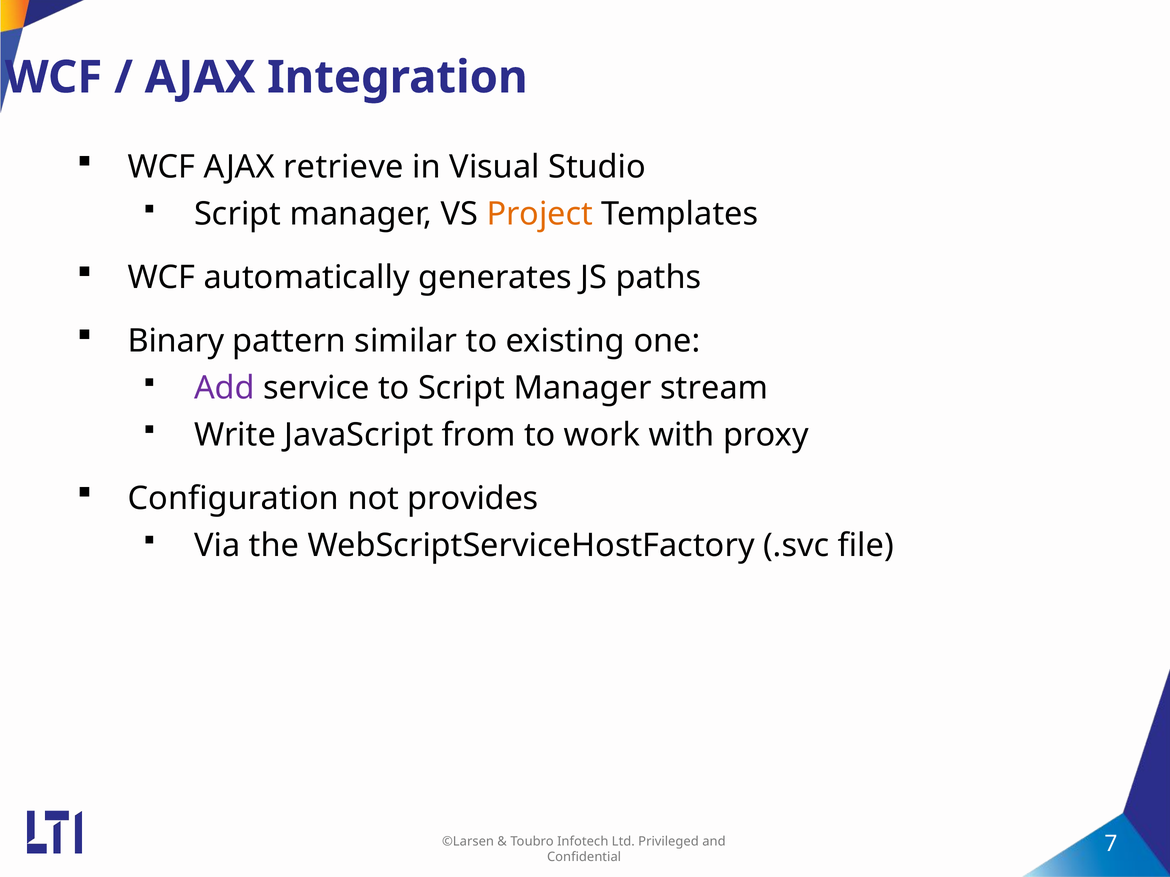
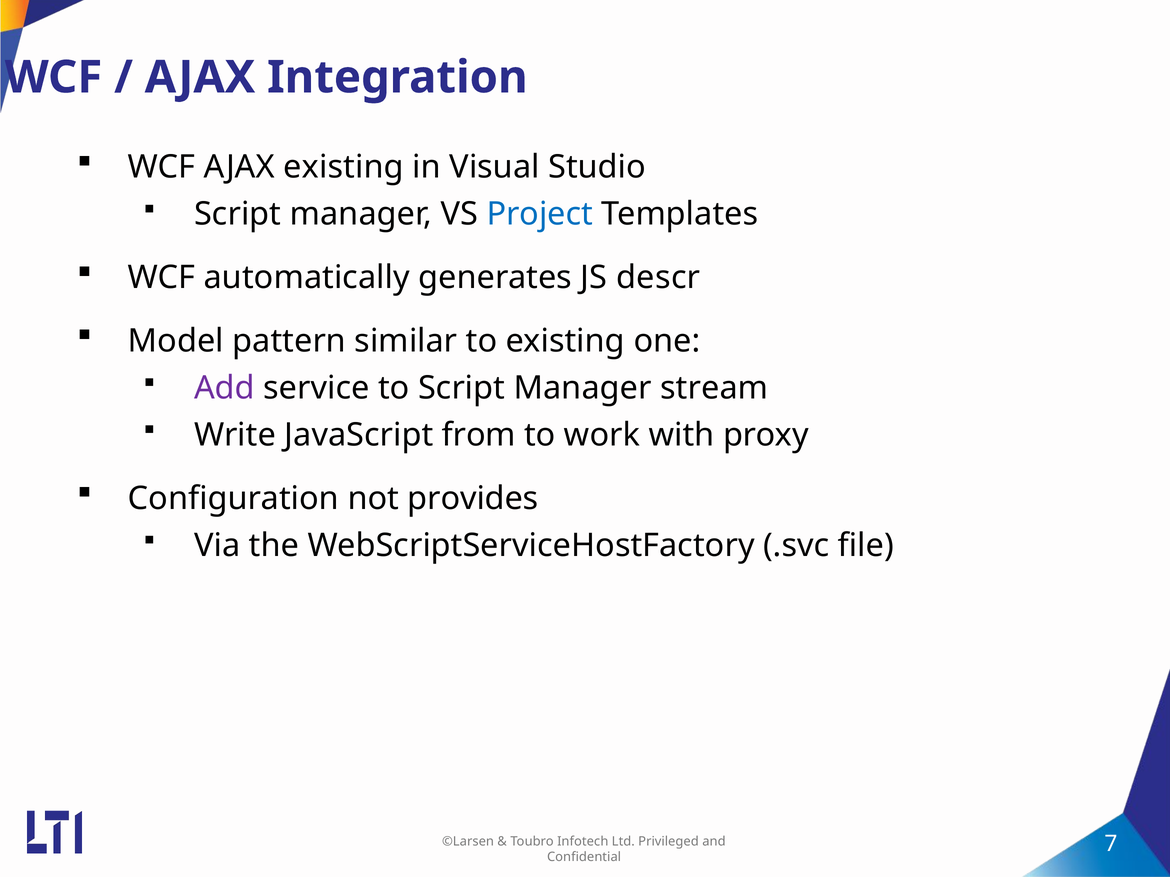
AJAX retrieve: retrieve -> existing
Project colour: orange -> blue
paths: paths -> descr
Binary: Binary -> Model
